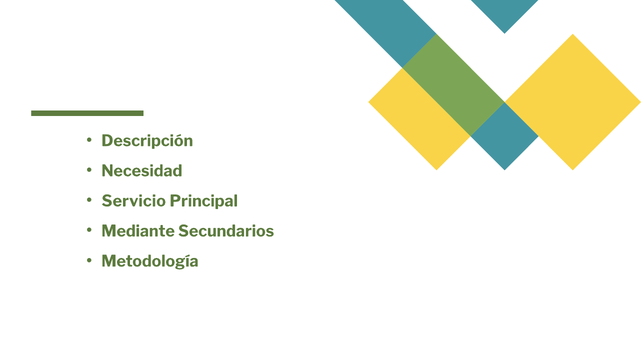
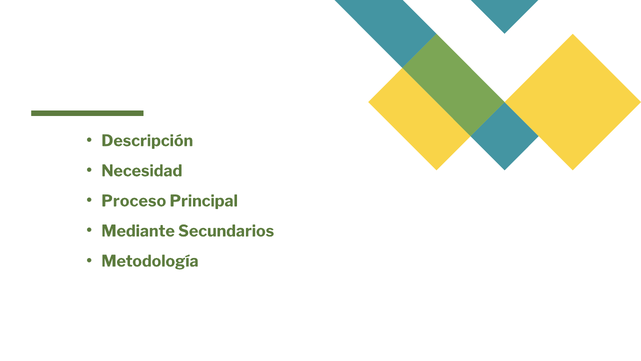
Servicio: Servicio -> Proceso
